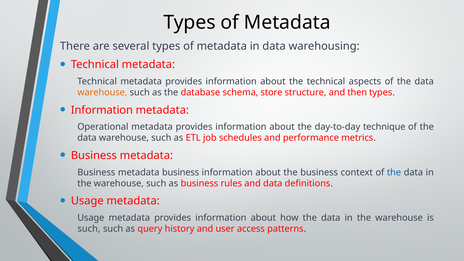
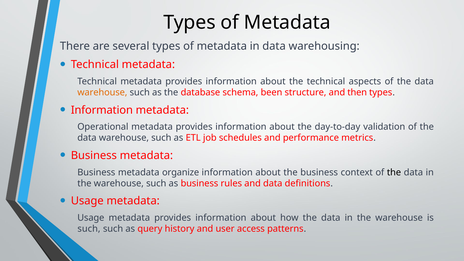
store: store -> been
technique: technique -> validation
business at (181, 172): business -> organize
the at (394, 172) colour: blue -> black
